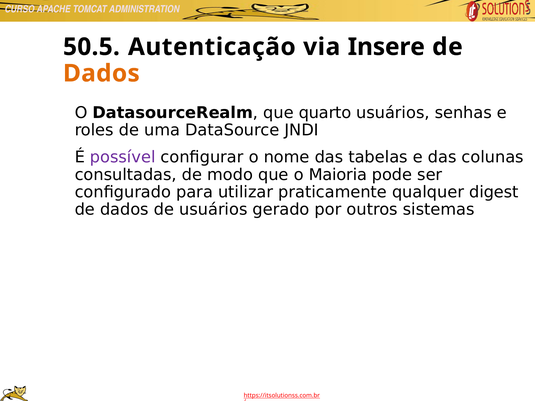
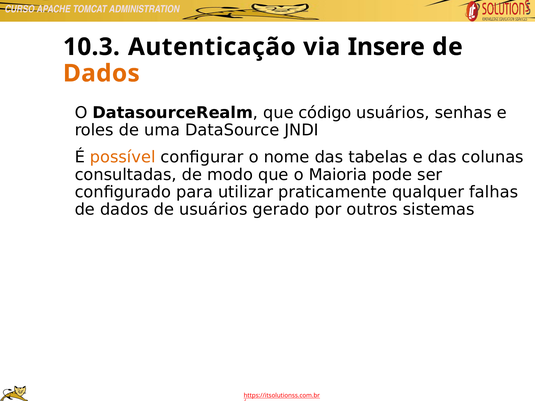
50.5: 50.5 -> 10.3
quarto: quarto -> código
possível colour: purple -> orange
digest: digest -> falhas
